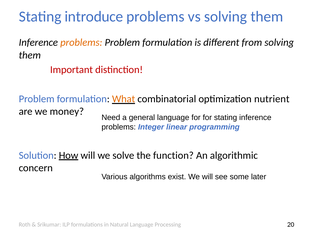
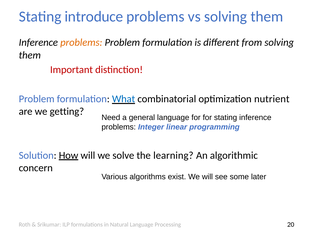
What colour: orange -> blue
money: money -> getting
function: function -> learning
